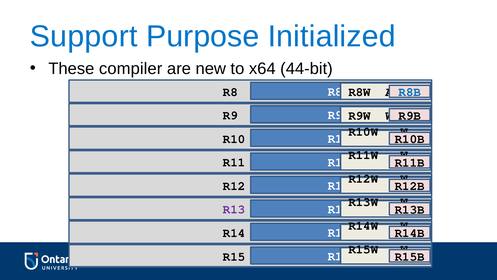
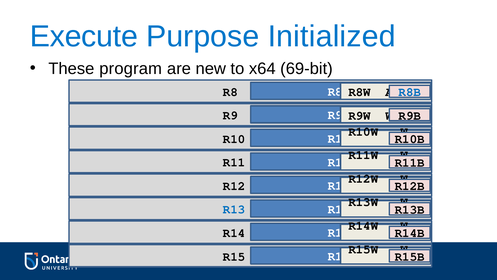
Support: Support -> Execute
compiler: compiler -> program
44-bit: 44-bit -> 69-bit
R13 colour: purple -> blue
